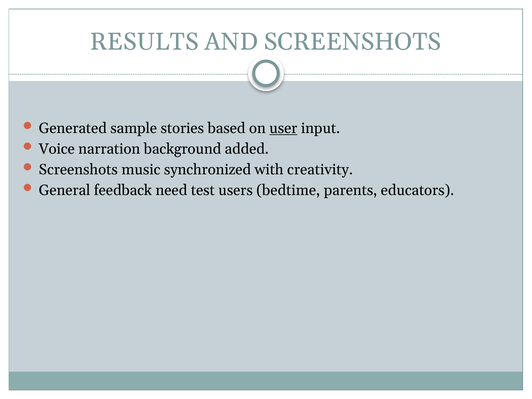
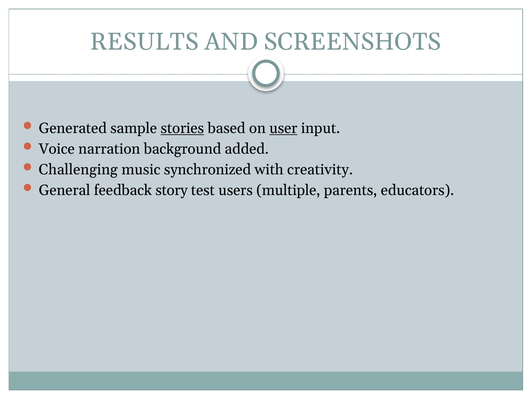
stories underline: none -> present
Screenshots at (78, 170): Screenshots -> Challenging
need: need -> story
bedtime: bedtime -> multiple
